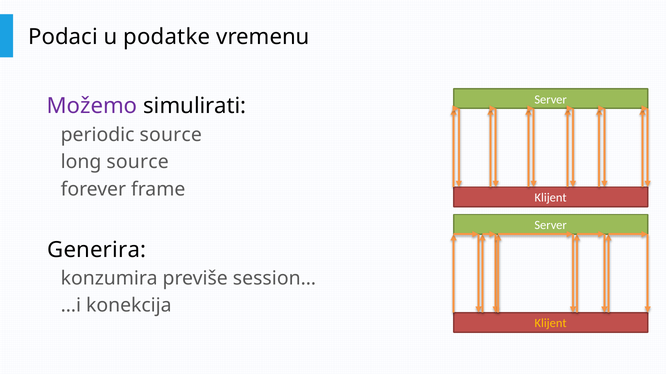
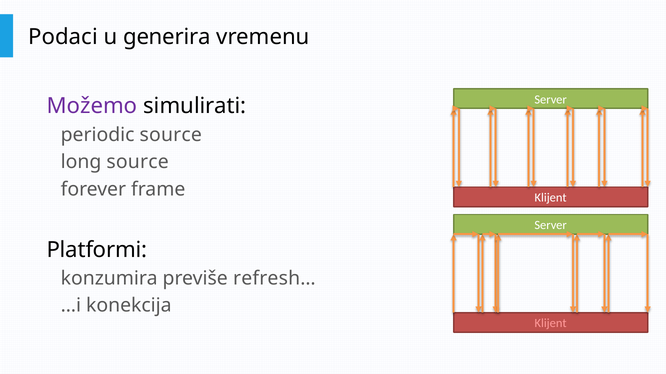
podatke: podatke -> generira
Generira: Generira -> Platformi
session…: session… -> refresh…
Klijent at (551, 324) colour: yellow -> pink
